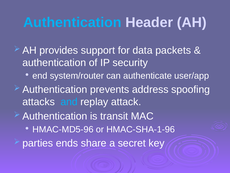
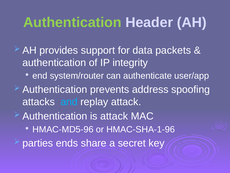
Authentication at (72, 22) colour: light blue -> light green
security: security -> integrity
is transit: transit -> attack
